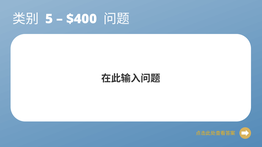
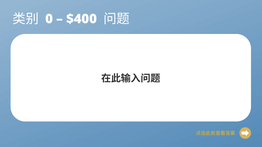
5: 5 -> 0
